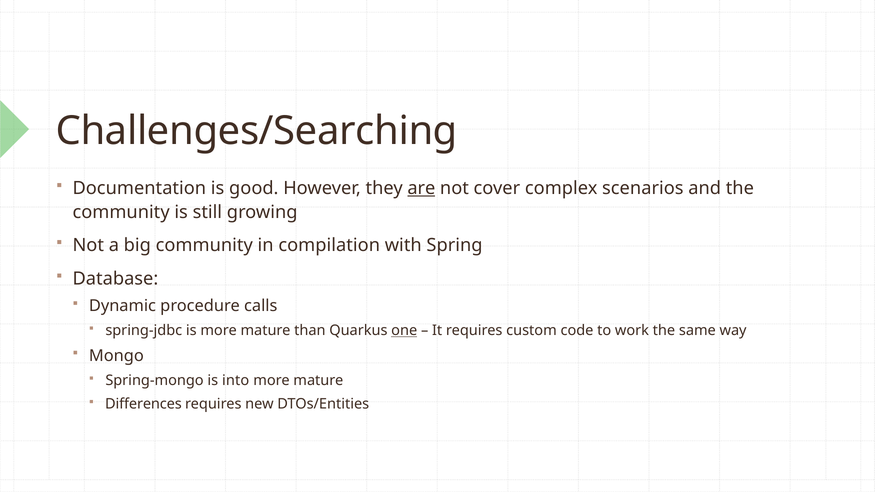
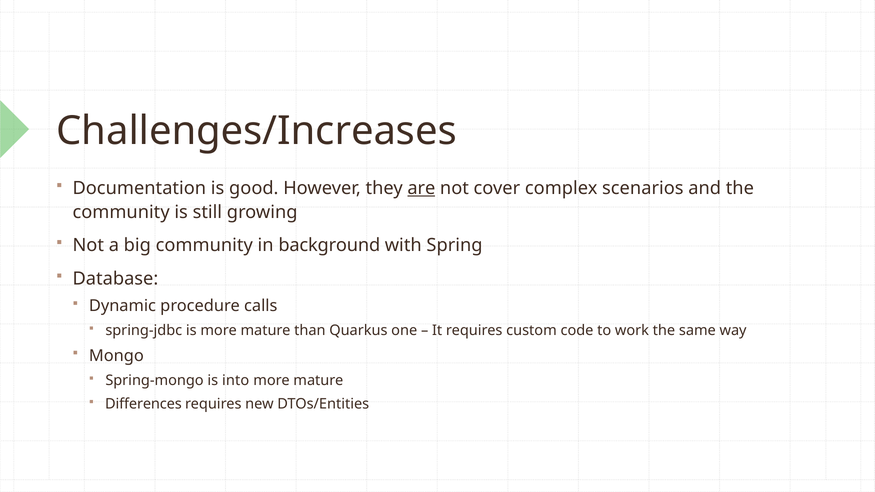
Challenges/Searching: Challenges/Searching -> Challenges/Increases
compilation: compilation -> background
one underline: present -> none
